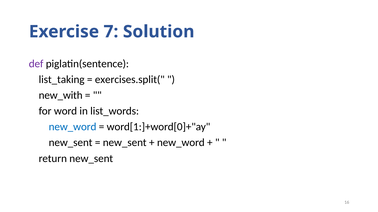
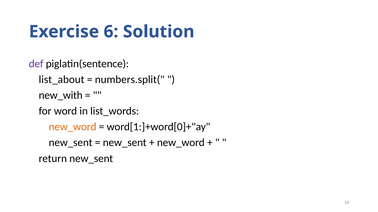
7: 7 -> 6
list_taking: list_taking -> list_about
exercises.split(: exercises.split( -> numbers.split(
new_word at (73, 127) colour: blue -> orange
